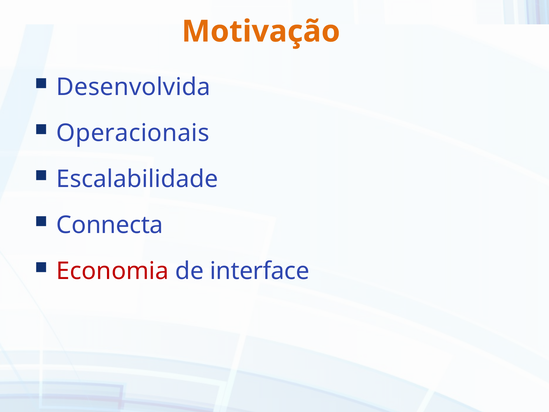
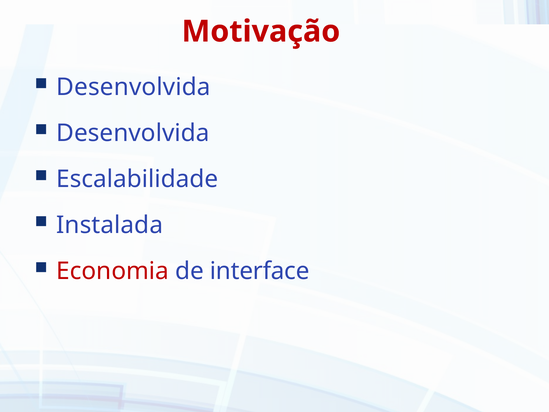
Motivação colour: orange -> red
Operacionais at (133, 133): Operacionais -> Desenvolvida
Connecta: Connecta -> Instalada
